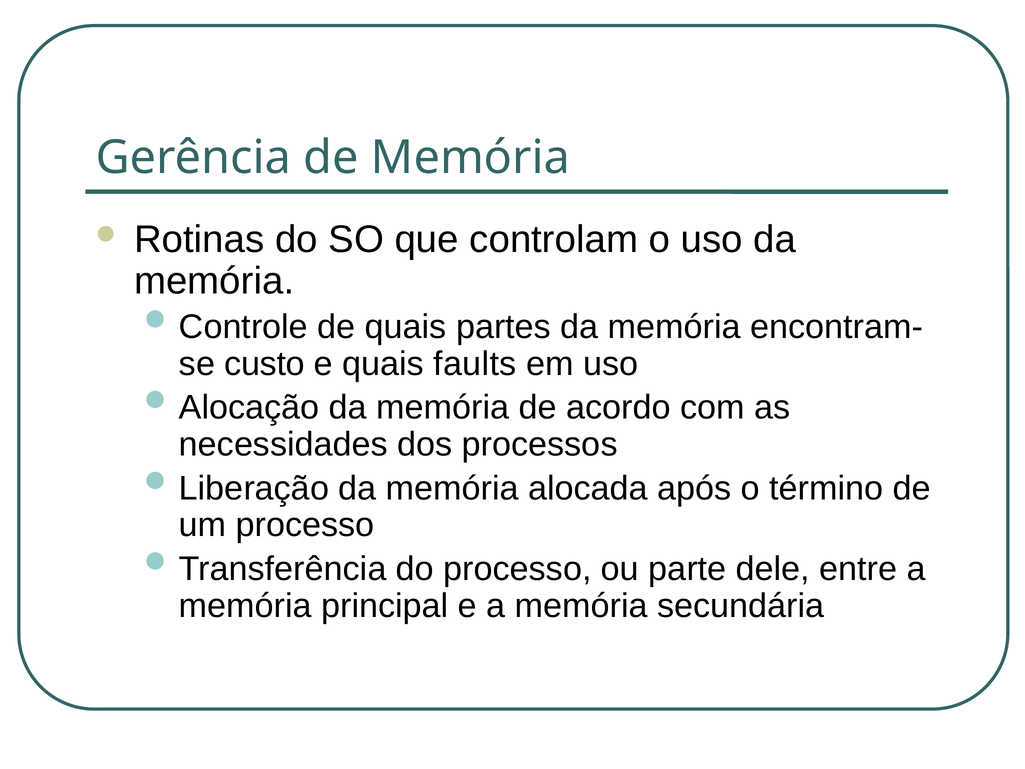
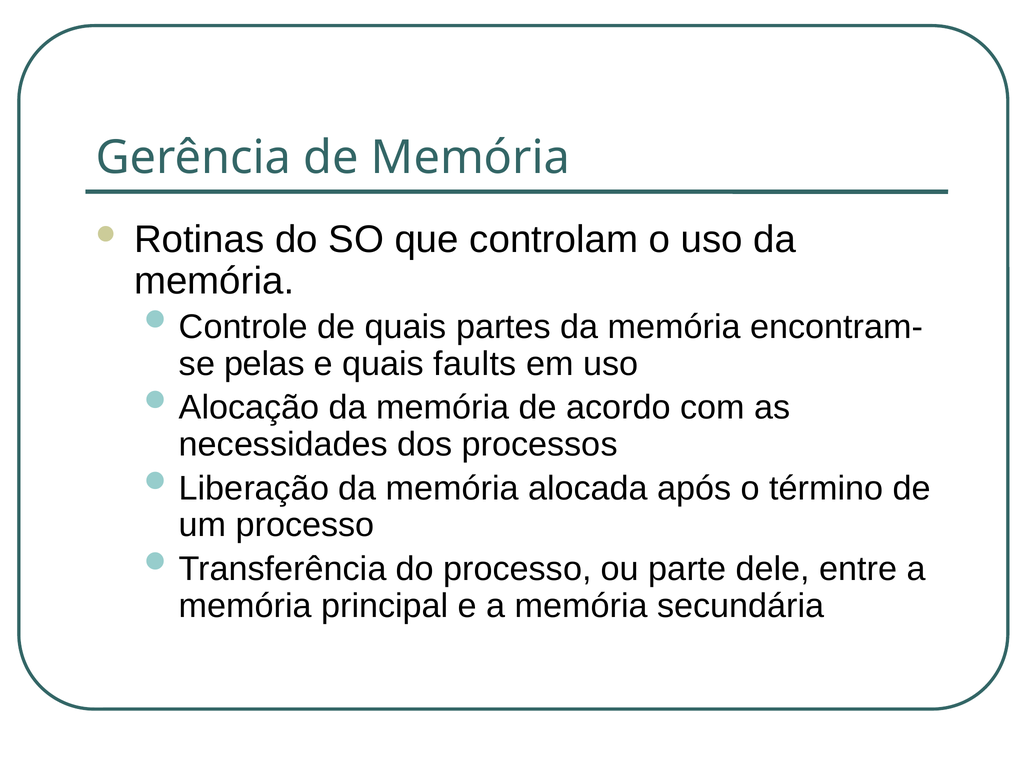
custo: custo -> pelas
